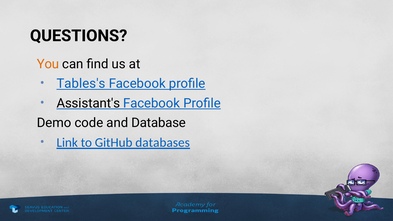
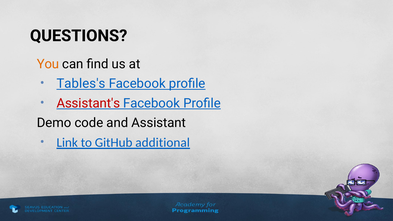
Assistant's colour: black -> red
Database: Database -> Assistant
databases: databases -> additional
